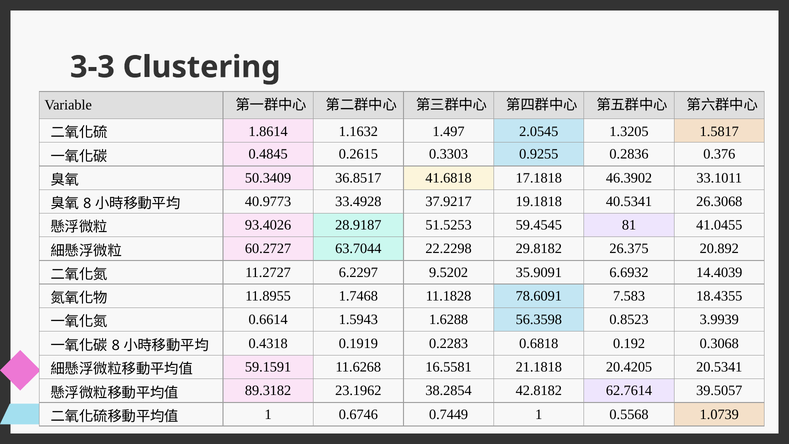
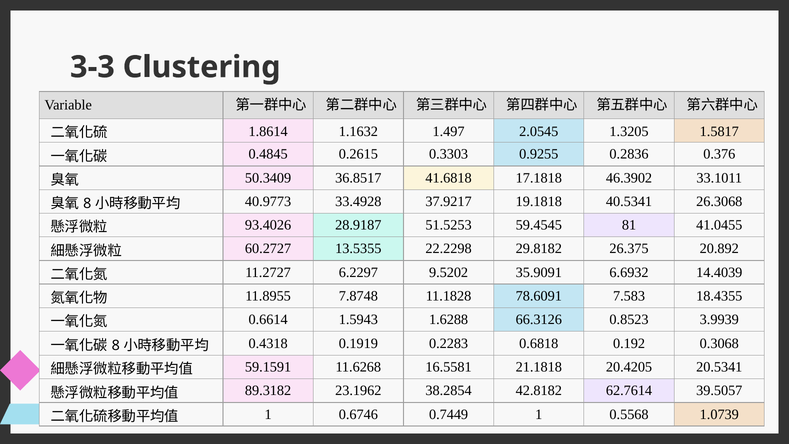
63.7044: 63.7044 -> 13.5355
1.7468: 1.7468 -> 7.8748
56.3598: 56.3598 -> 66.3126
